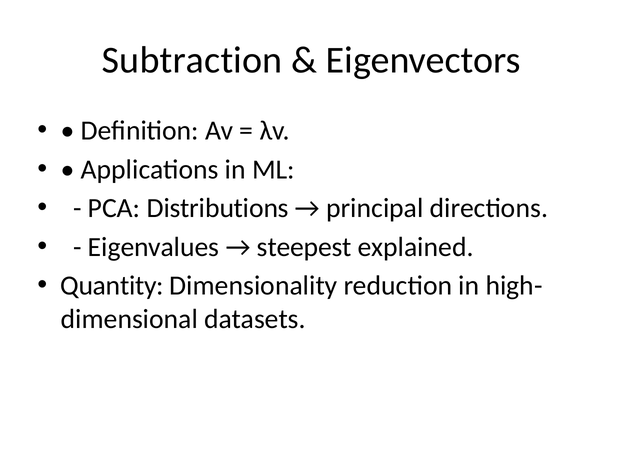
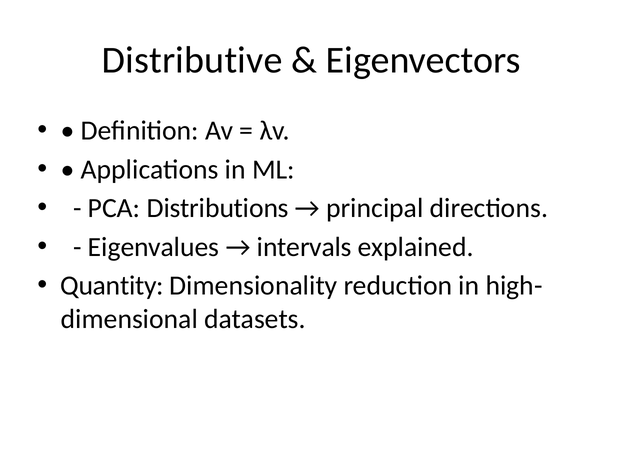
Subtraction: Subtraction -> Distributive
steepest: steepest -> intervals
